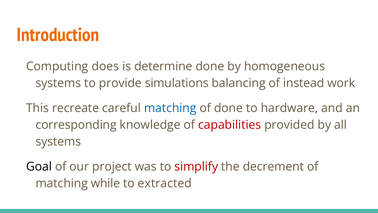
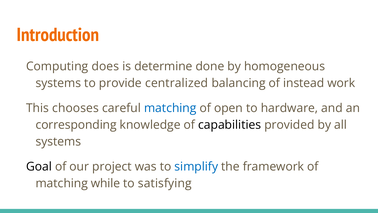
simulations: simulations -> centralized
recreate: recreate -> chooses
of done: done -> open
capabilities colour: red -> black
simplify colour: red -> blue
decrement: decrement -> framework
extracted: extracted -> satisfying
